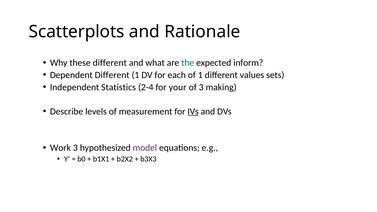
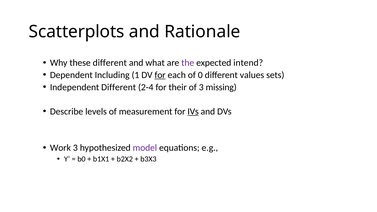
the colour: blue -> purple
inform: inform -> intend
Dependent Different: Different -> Including
for at (160, 75) underline: none -> present
of 1: 1 -> 0
Independent Statistics: Statistics -> Different
your: your -> their
making: making -> missing
